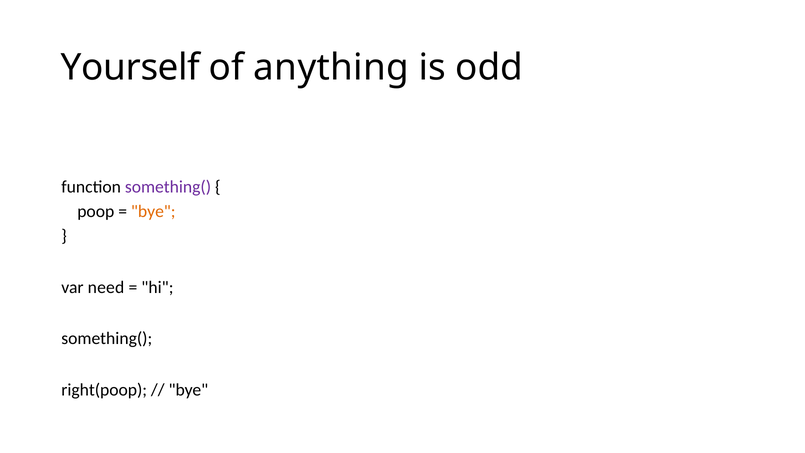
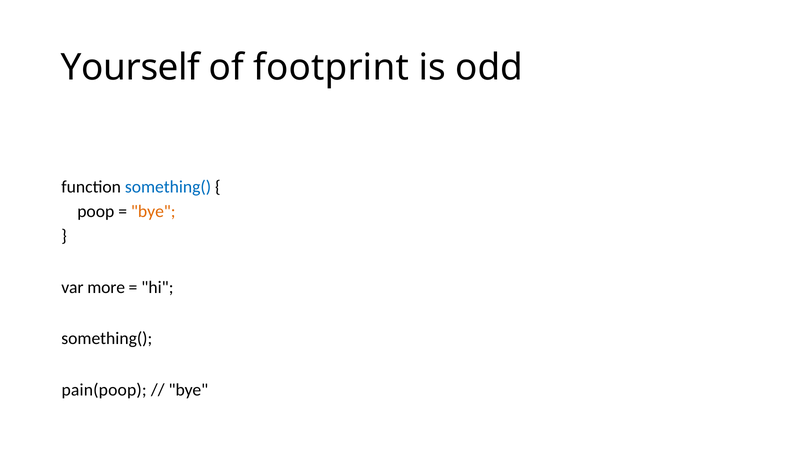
anything: anything -> footprint
something( at (168, 187) colour: purple -> blue
need: need -> more
right(poop: right(poop -> pain(poop
